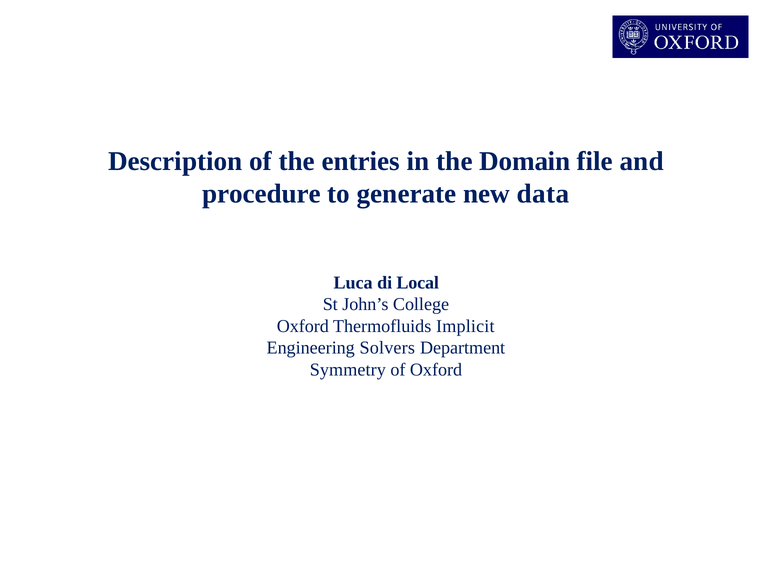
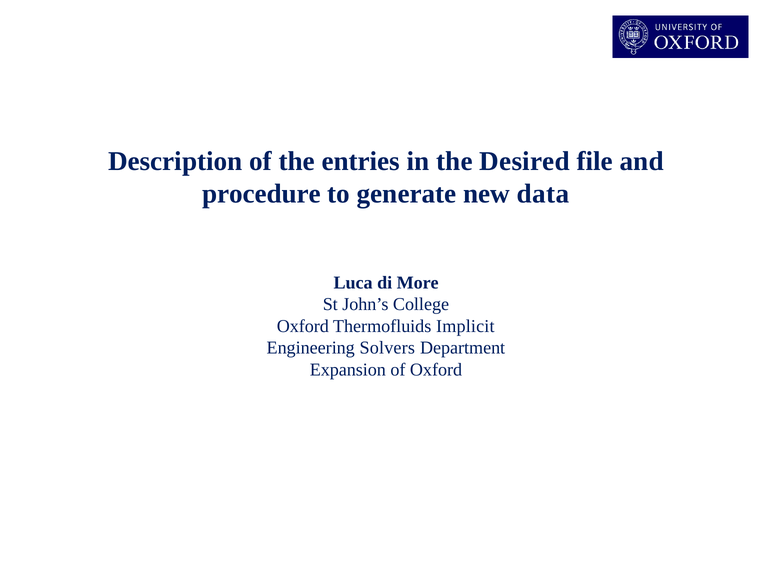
Domain: Domain -> Desired
Local: Local -> More
Symmetry: Symmetry -> Expansion
